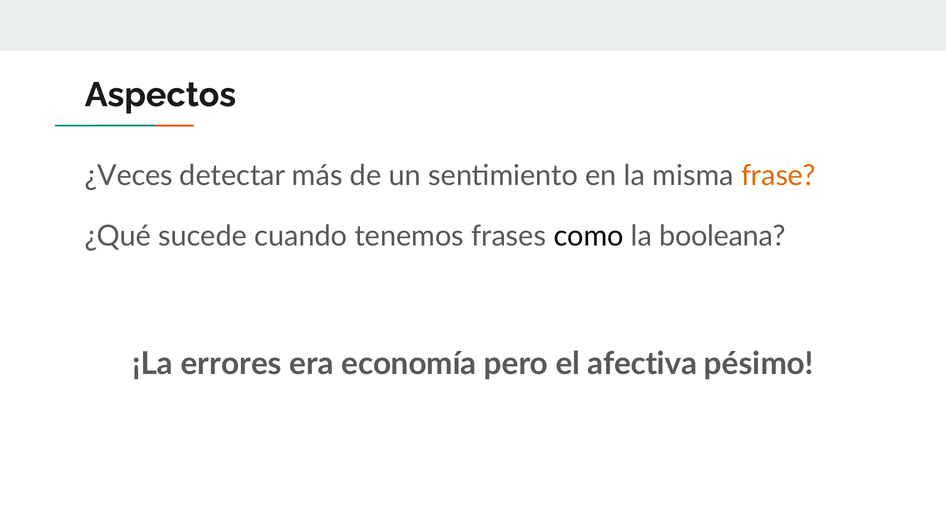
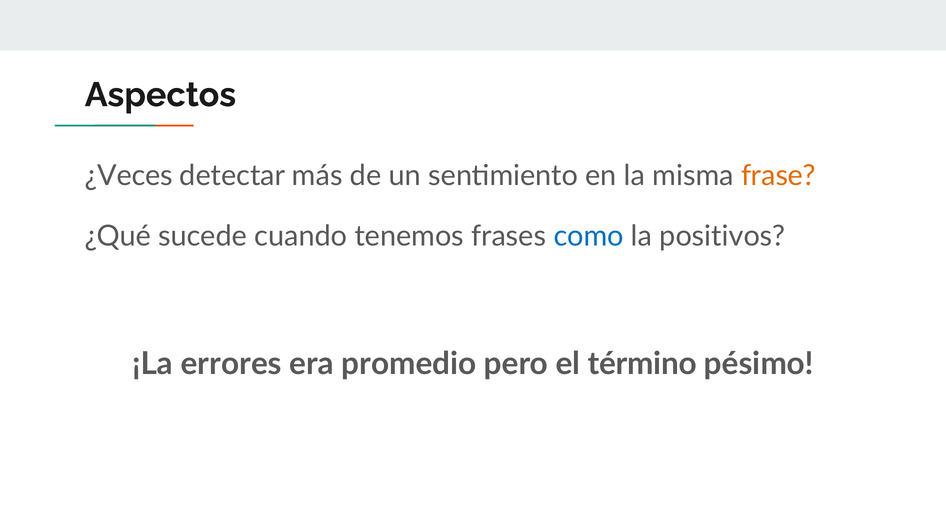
como colour: black -> blue
booleana: booleana -> positivos
economía: economía -> promedio
afectiva: afectiva -> término
